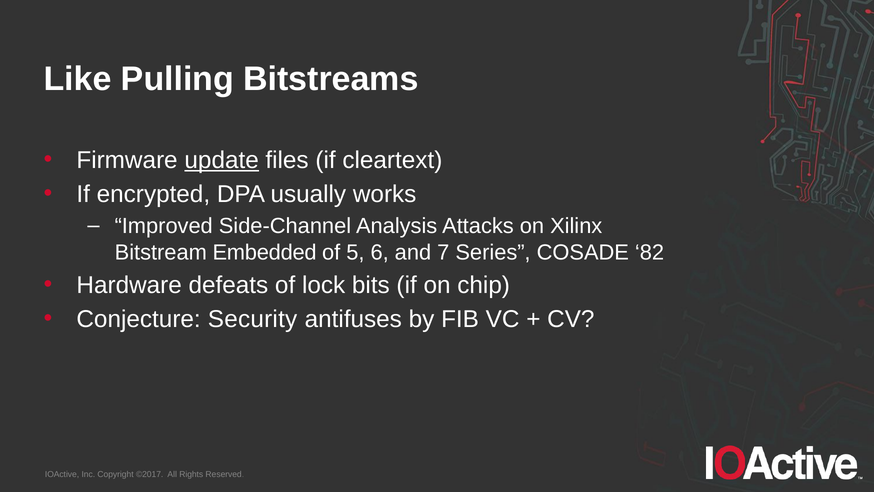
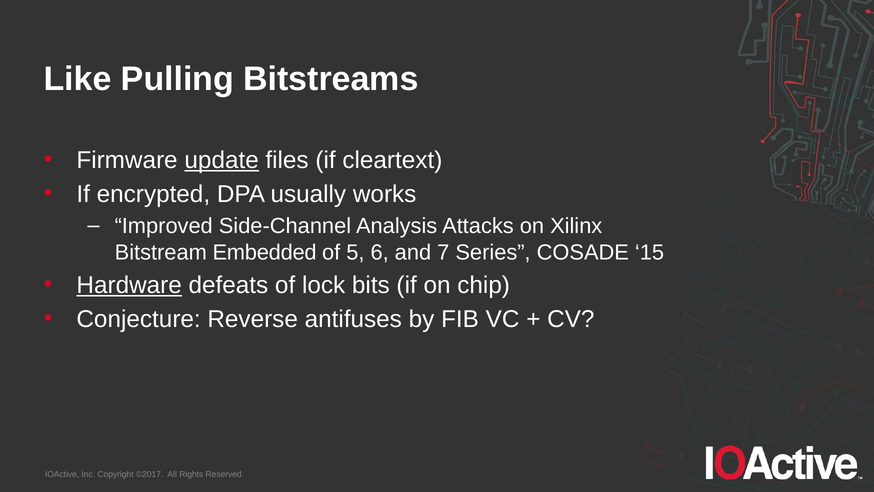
82: 82 -> 15
Hardware underline: none -> present
Security: Security -> Reverse
